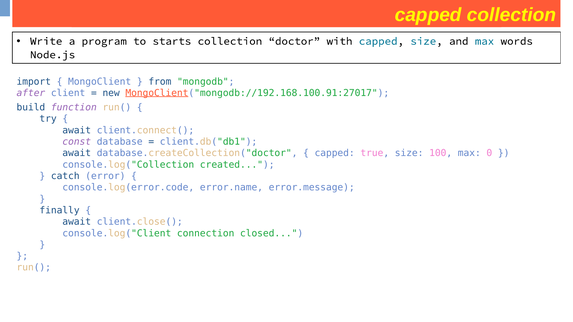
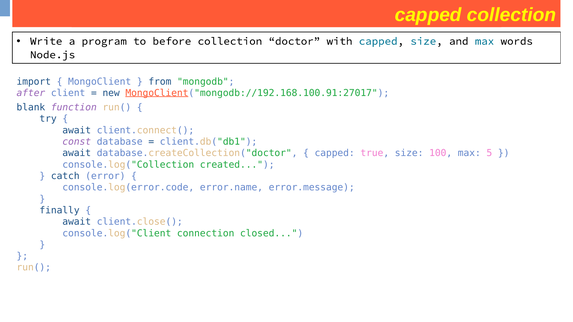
starts: starts -> before
build: build -> blank
0: 0 -> 5
